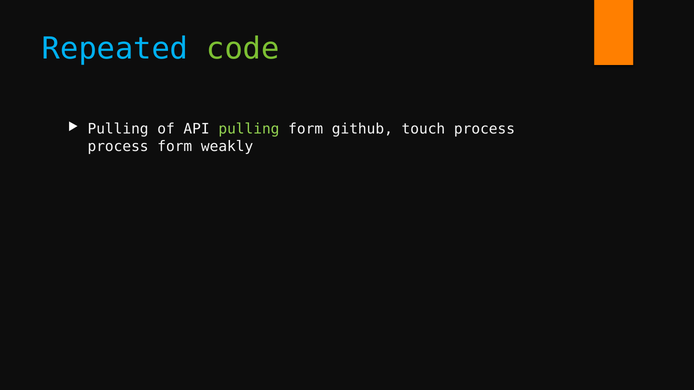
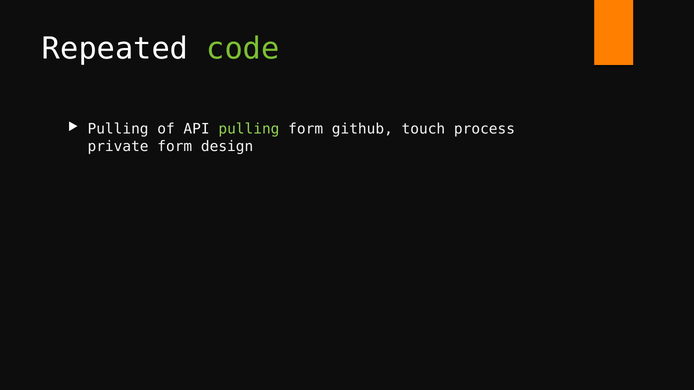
Repeated colour: light blue -> white
process at (118, 147): process -> private
weakly: weakly -> design
